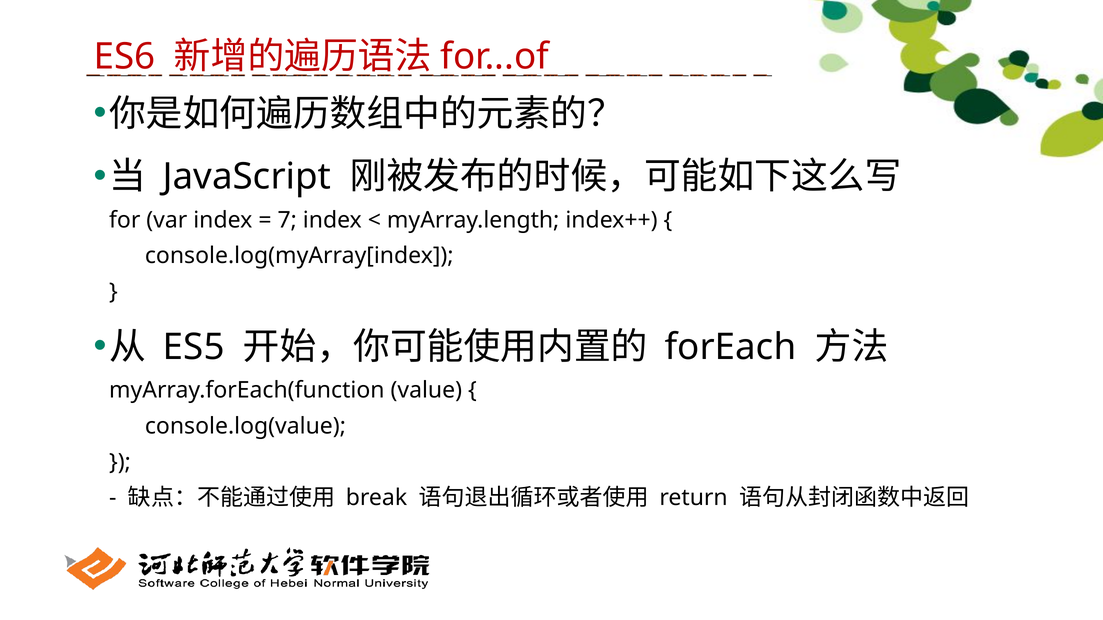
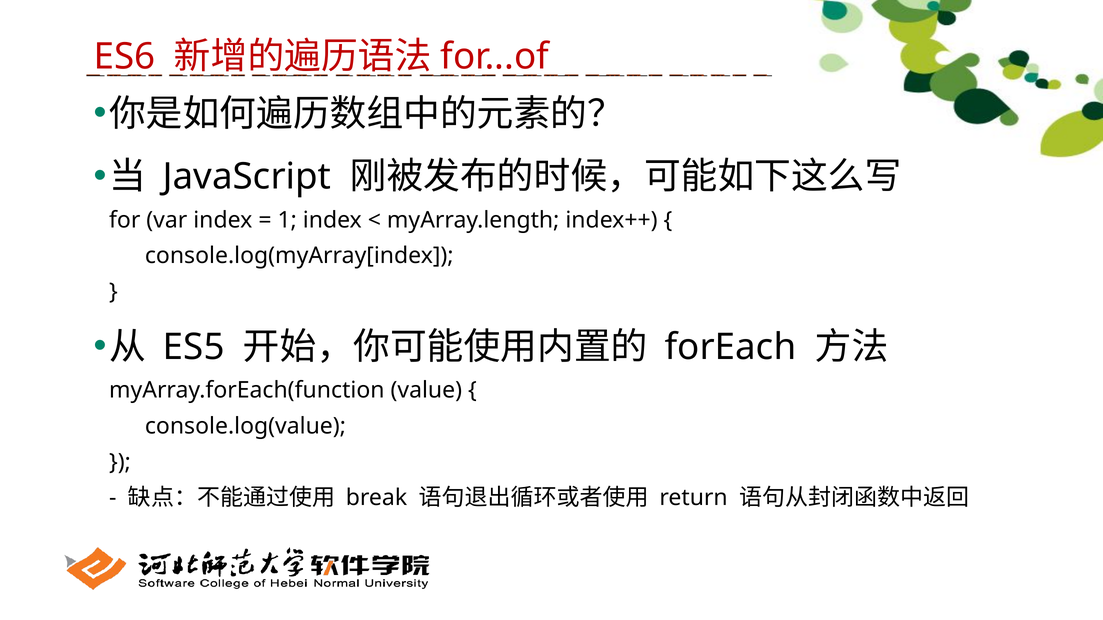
7: 7 -> 1
